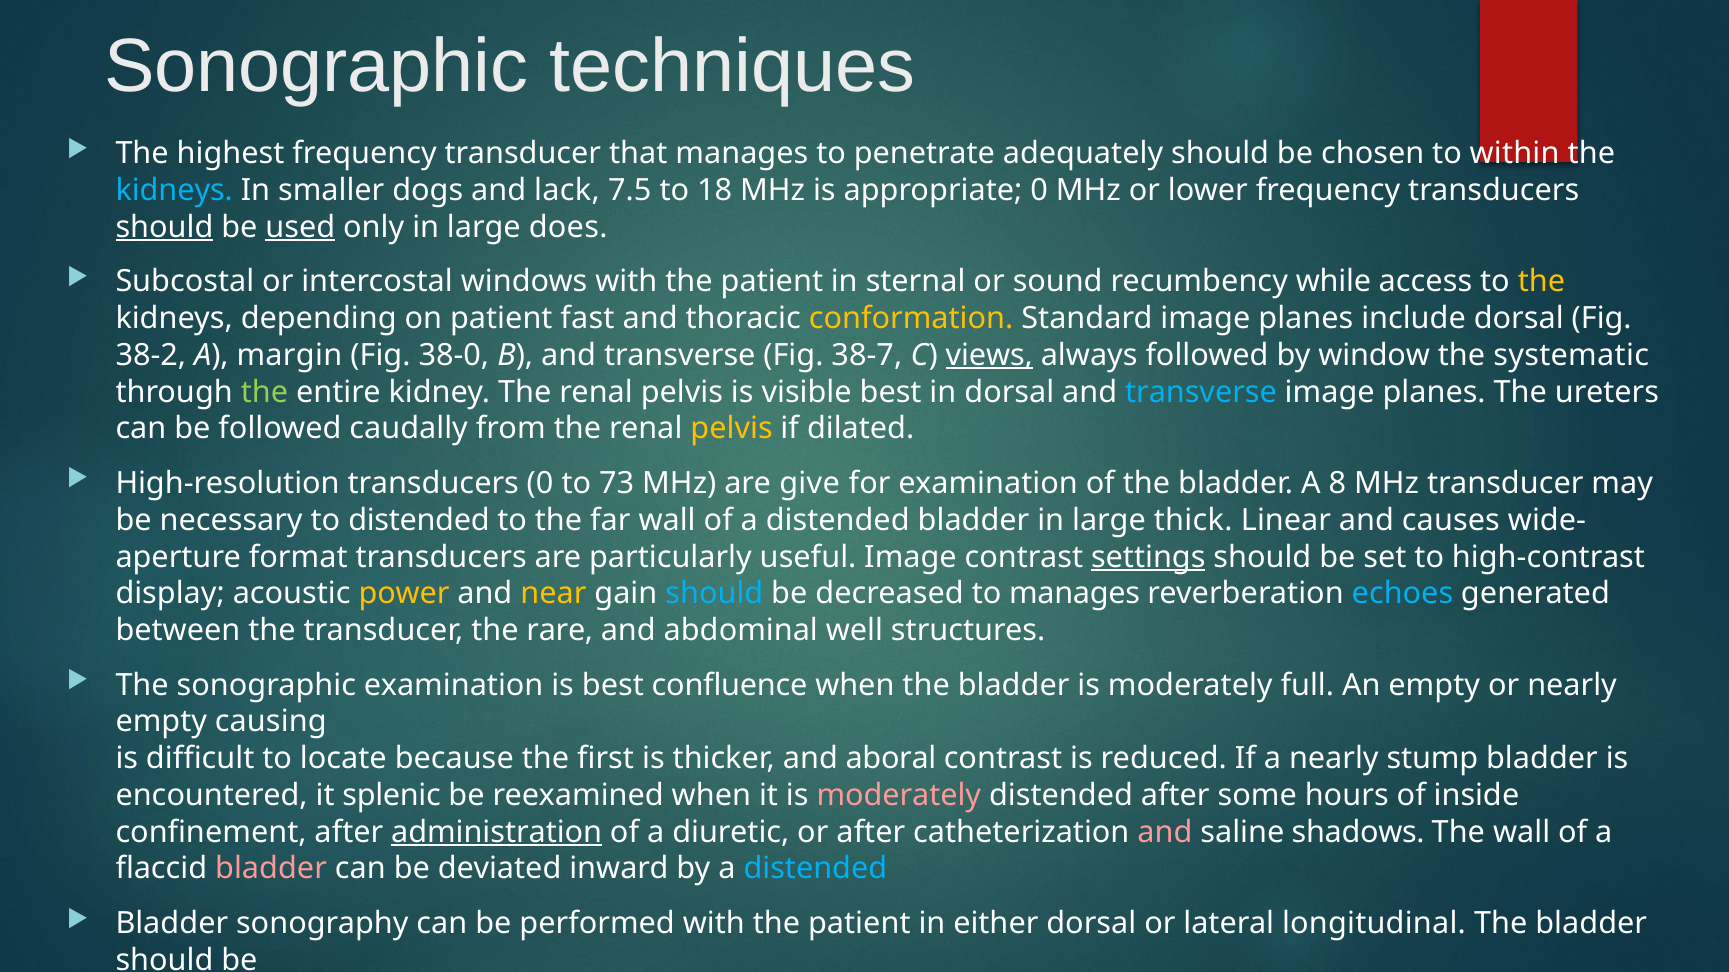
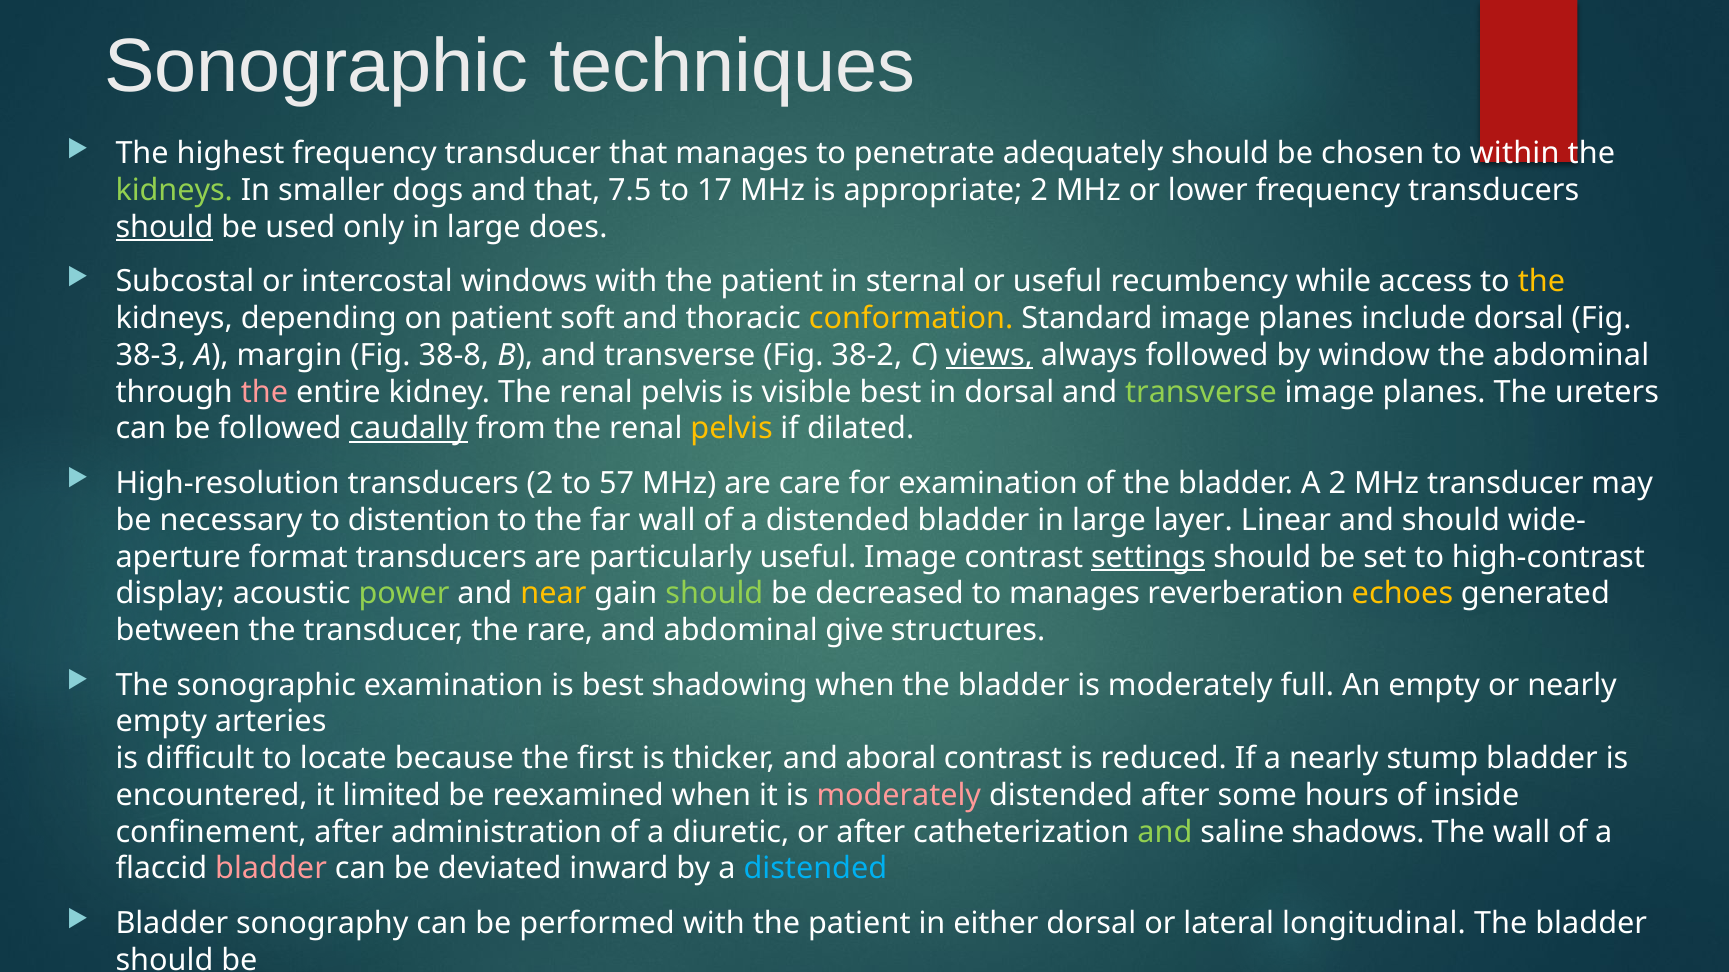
kidneys at (174, 190) colour: light blue -> light green
and lack: lack -> that
18: 18 -> 17
appropriate 0: 0 -> 2
used underline: present -> none
or sound: sound -> useful
fast: fast -> soft
38-2: 38-2 -> 38-3
38-0: 38-0 -> 38-8
38-7: 38-7 -> 38-2
the systematic: systematic -> abdominal
the at (264, 392) colour: light green -> pink
transverse at (1201, 392) colour: light blue -> light green
caudally underline: none -> present
transducers 0: 0 -> 2
73: 73 -> 57
give: give -> care
A 8: 8 -> 2
to distended: distended -> distention
thick: thick -> layer
and causes: causes -> should
power colour: yellow -> light green
should at (714, 594) colour: light blue -> light green
echoes colour: light blue -> yellow
well: well -> give
confluence: confluence -> shadowing
causing: causing -> arteries
splenic: splenic -> limited
administration underline: present -> none
and at (1165, 833) colour: pink -> light green
